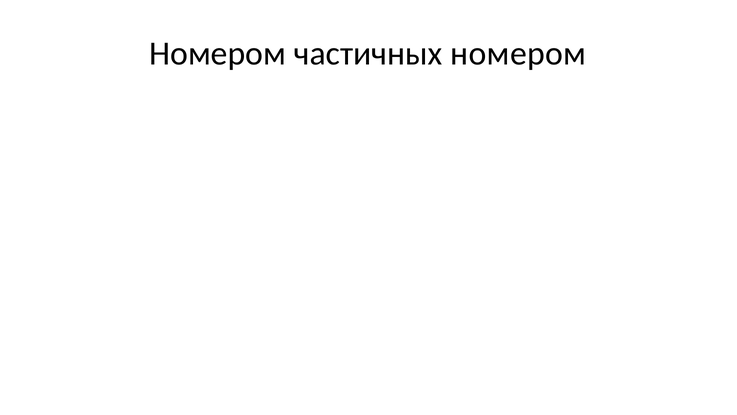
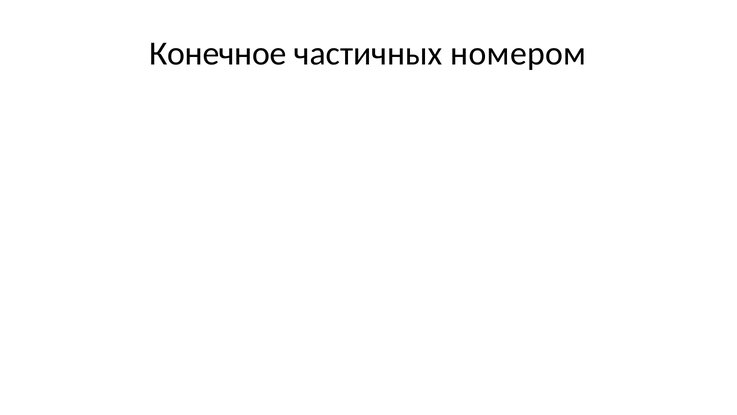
Номером at (218, 54): Номером -> Конечное
